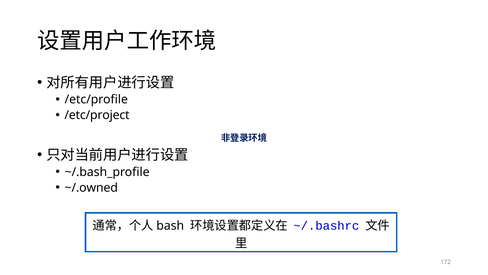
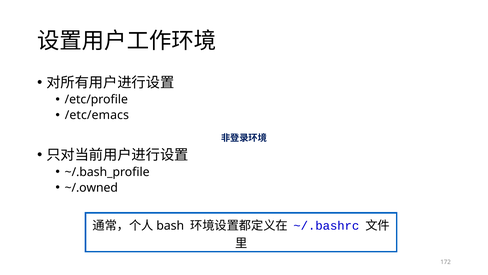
/etc/project: /etc/project -> /etc/emacs
